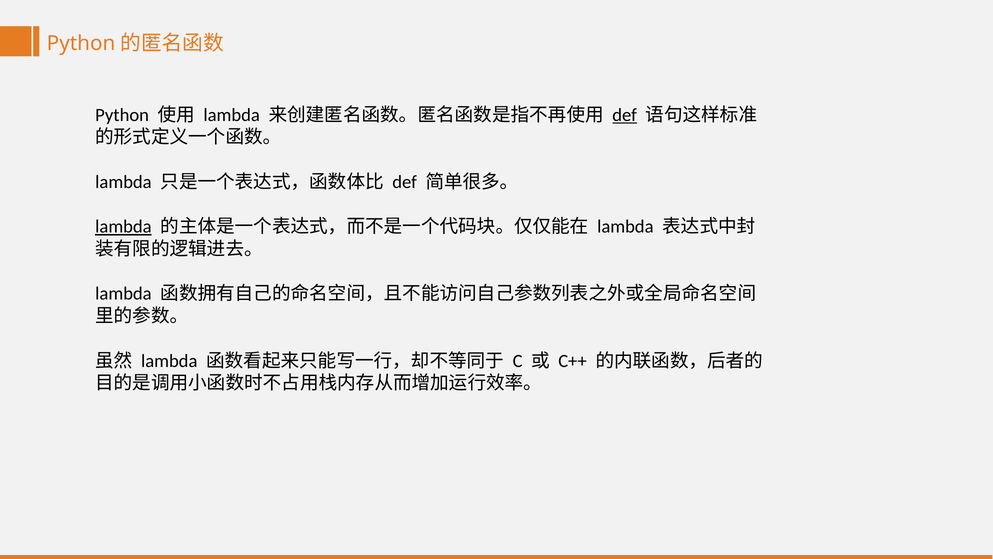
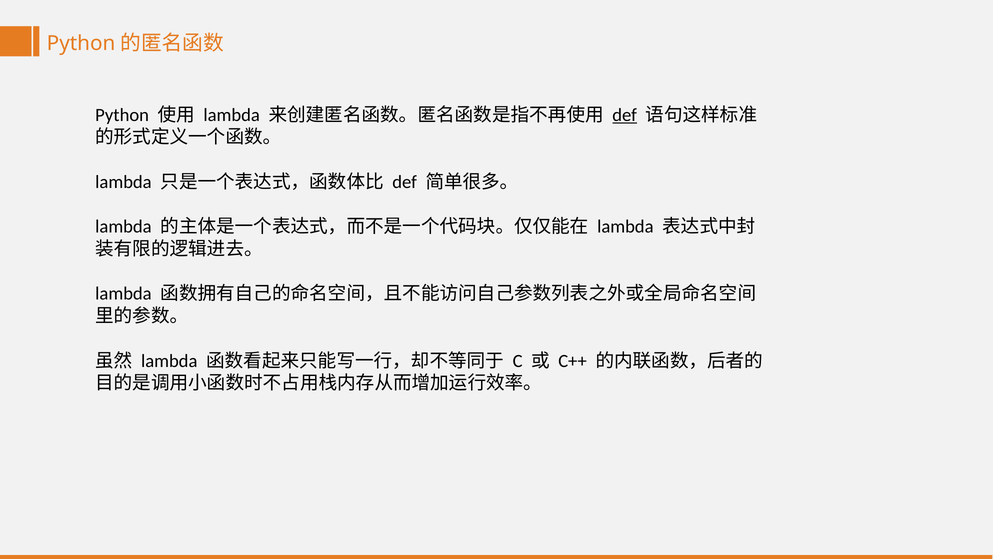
lambda at (123, 227) underline: present -> none
